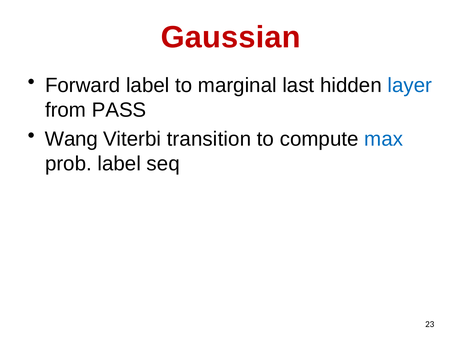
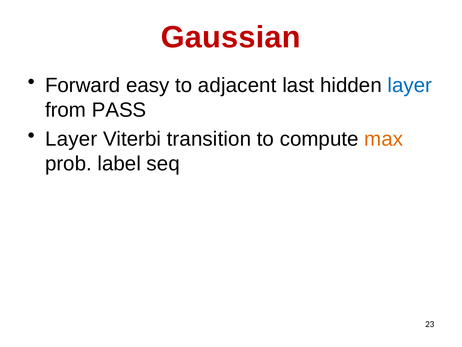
Forward label: label -> easy
marginal: marginal -> adjacent
Wang at (71, 139): Wang -> Layer
max colour: blue -> orange
